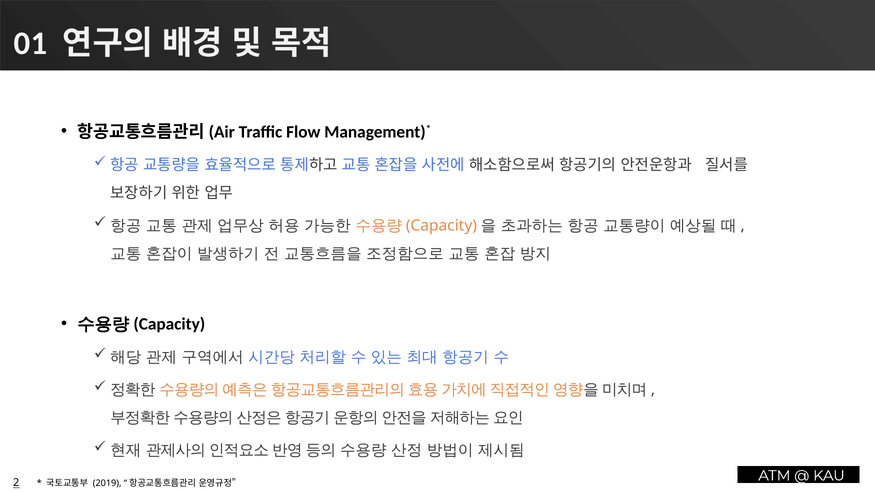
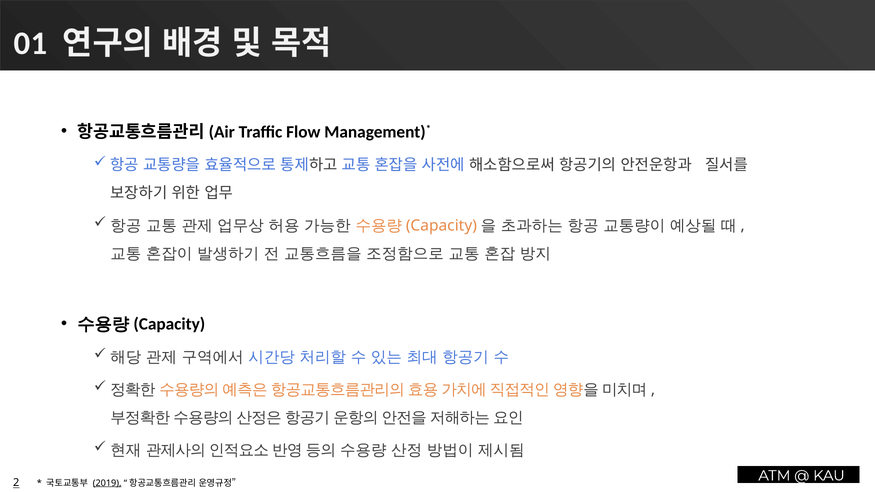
2019 underline: none -> present
